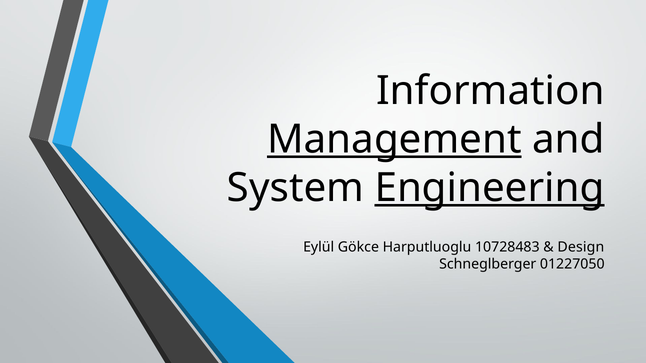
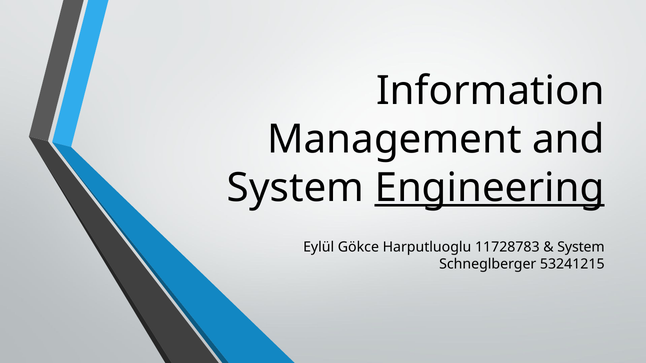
Management underline: present -> none
10728483: 10728483 -> 11728783
Design at (581, 247): Design -> System
01227050: 01227050 -> 53241215
